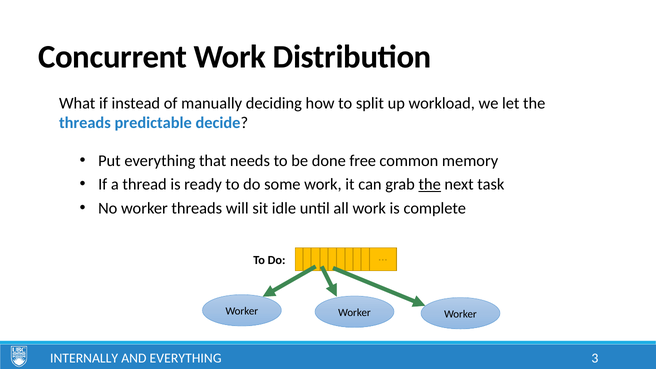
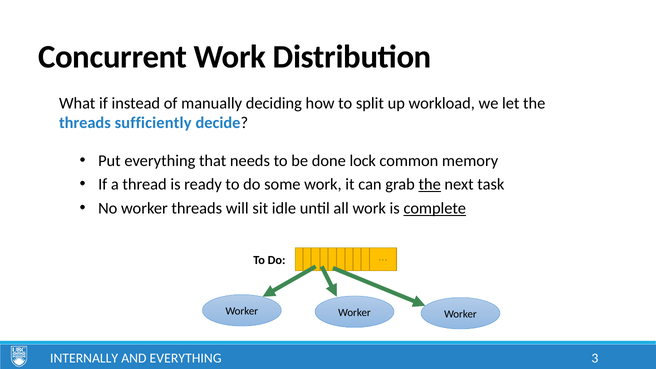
predictable: predictable -> sufficiently
free: free -> lock
complete underline: none -> present
